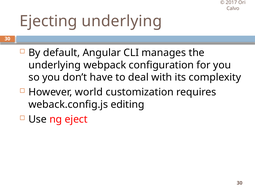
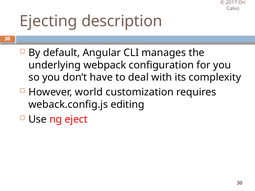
Ejecting underlying: underlying -> description
